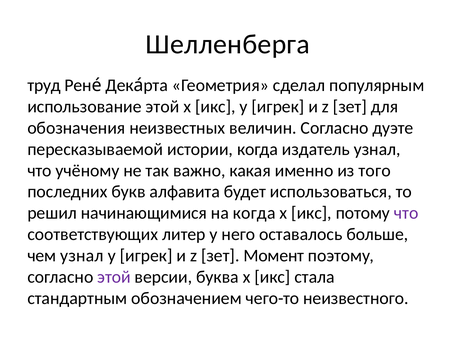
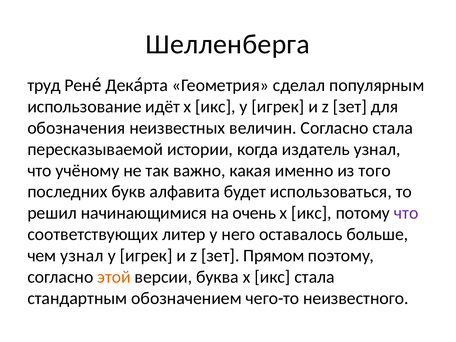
использование этой: этой -> идёт
Согласно дуэте: дуэте -> стала
на когда: когда -> очень
Момент: Момент -> Прямом
этой at (114, 277) colour: purple -> orange
